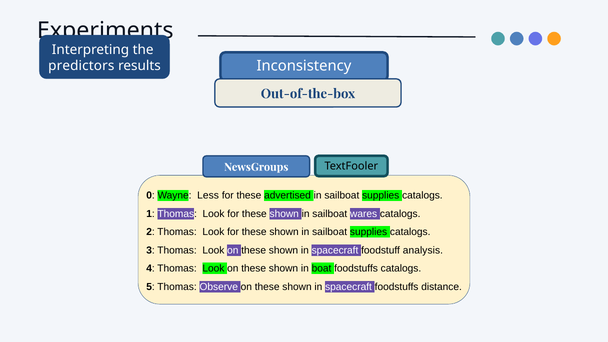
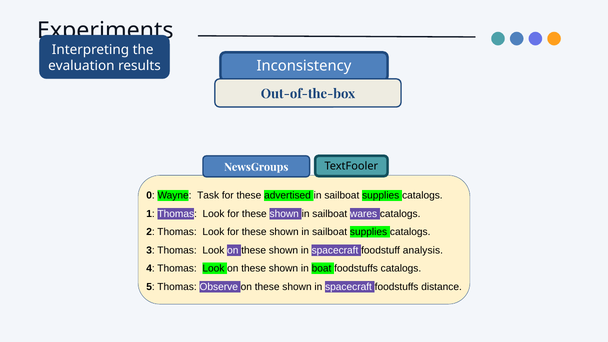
predictors: predictors -> evaluation
Less: Less -> Task
